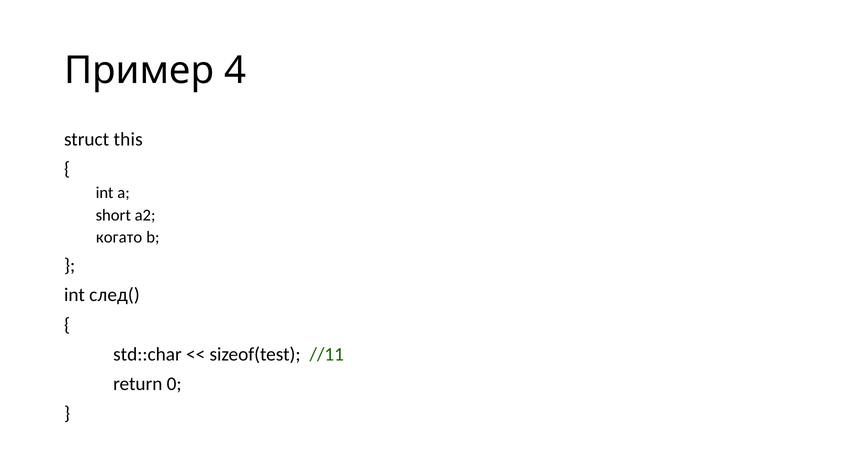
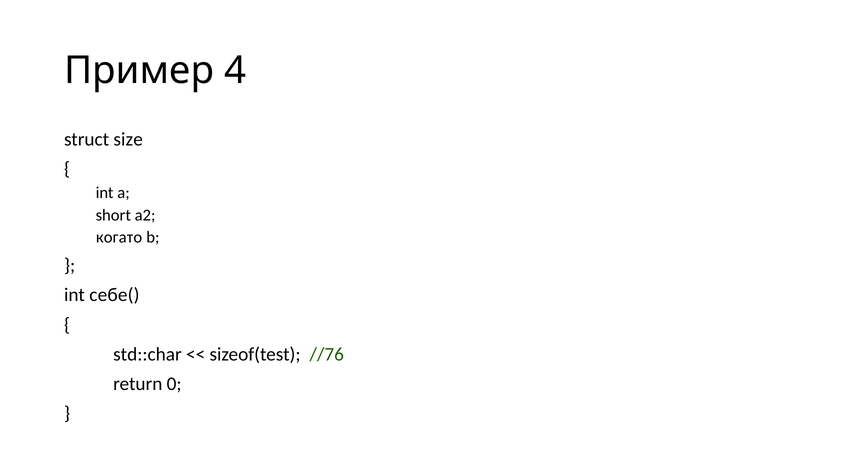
this: this -> size
след(: след( -> себе(
//11: //11 -> //76
